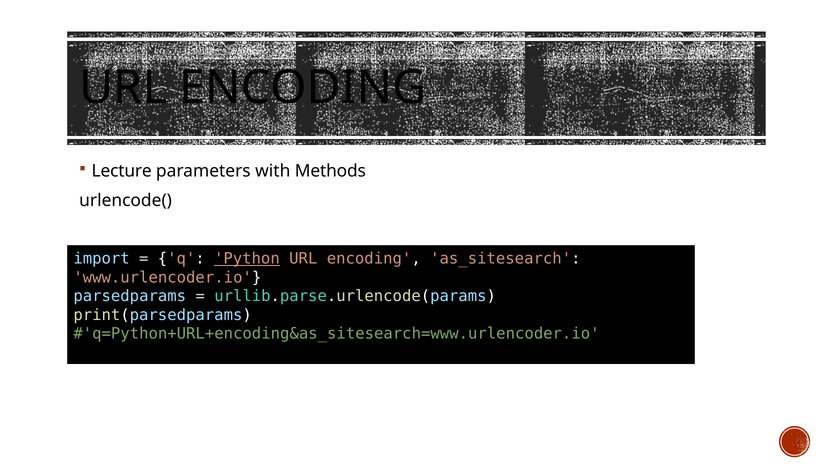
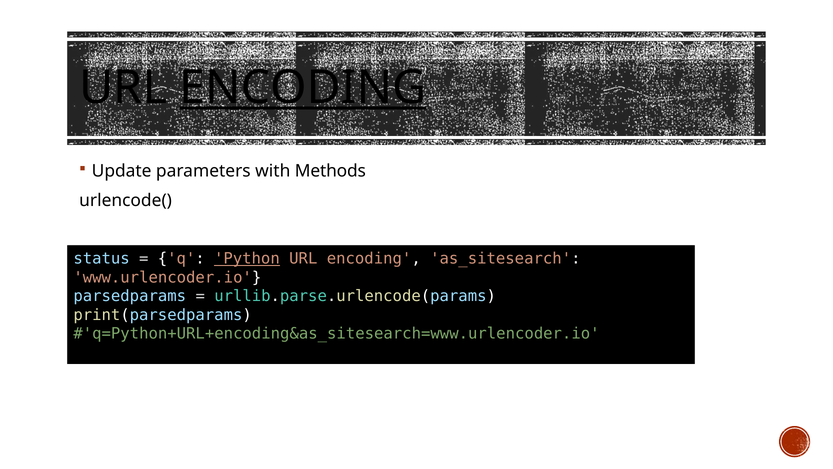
ENCODING at (303, 88) underline: none -> present
Lecture: Lecture -> Update
import: import -> status
